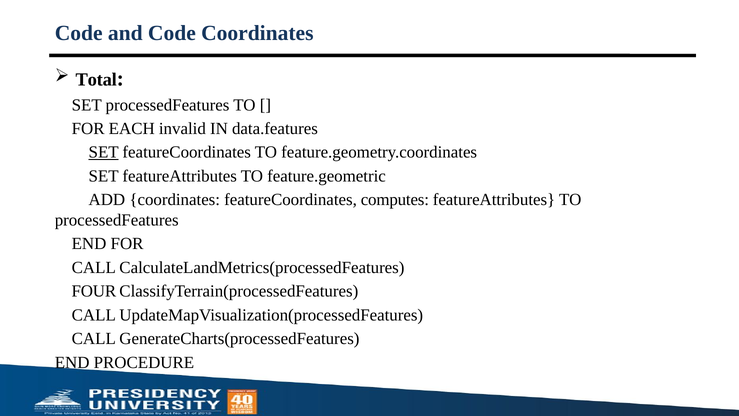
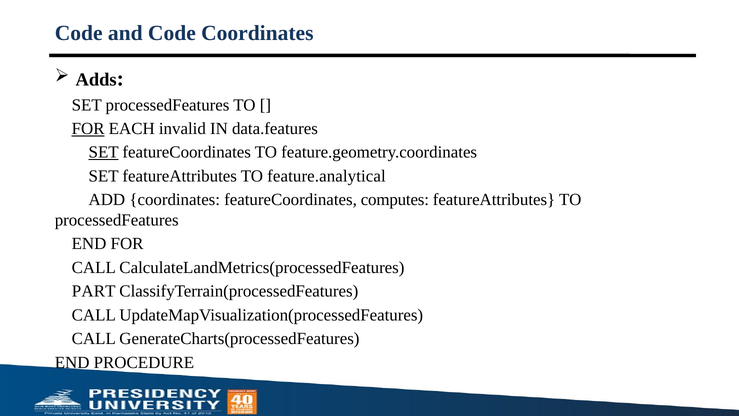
Total: Total -> Adds
FOR at (88, 129) underline: none -> present
feature.geometric: feature.geometric -> feature.analytical
FOUR: FOUR -> PART
